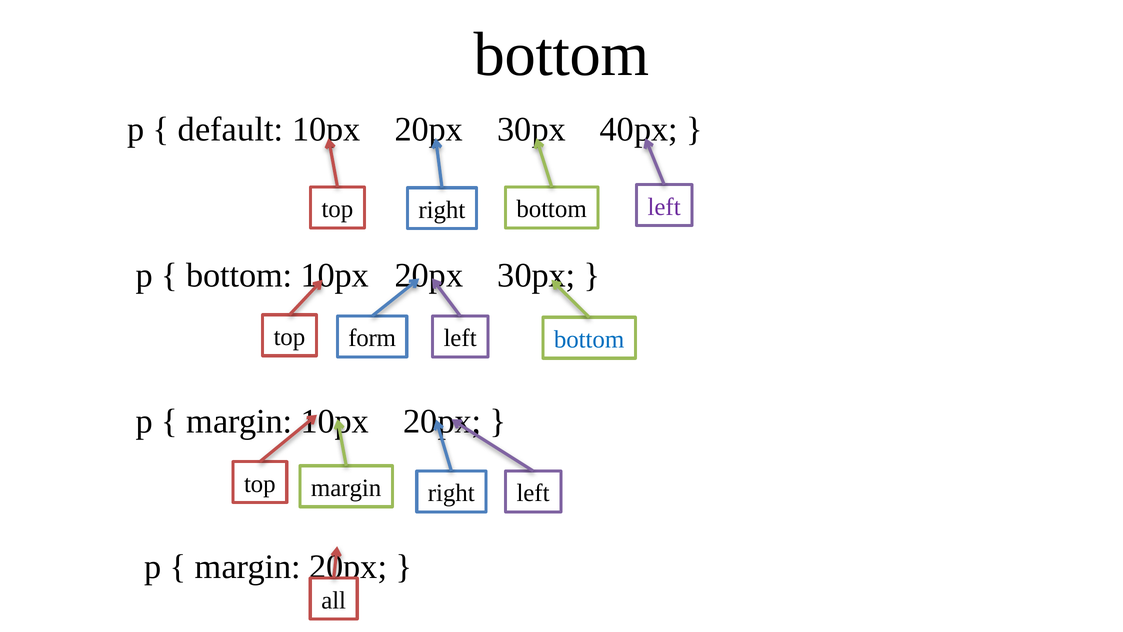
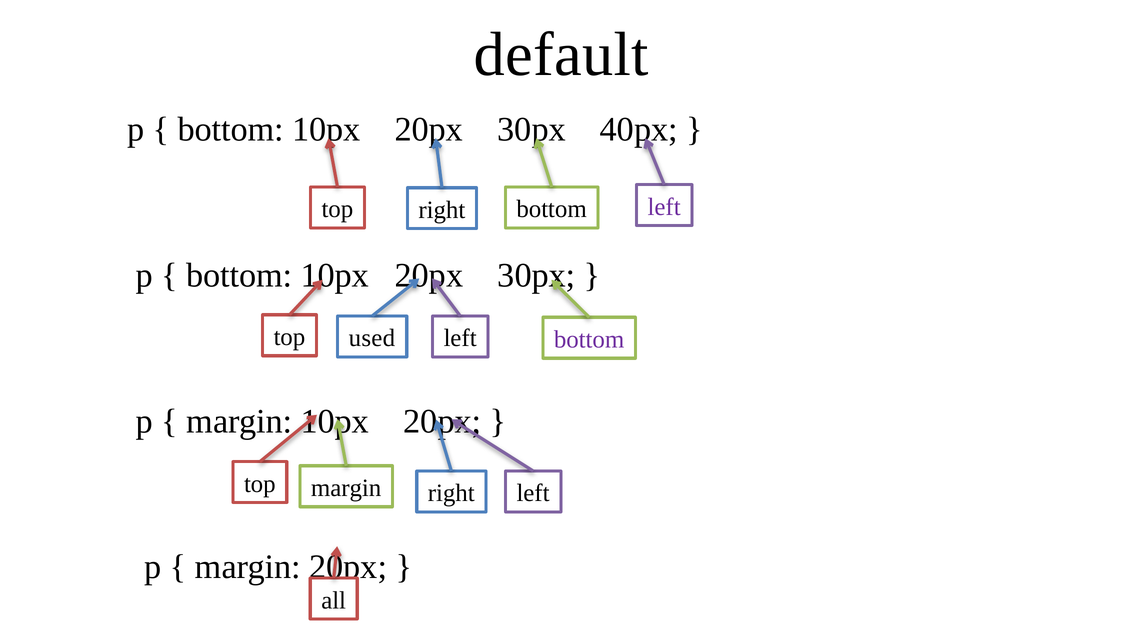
bottom at (562, 55): bottom -> default
default at (231, 129): default -> bottom
form: form -> used
bottom at (589, 339) colour: blue -> purple
